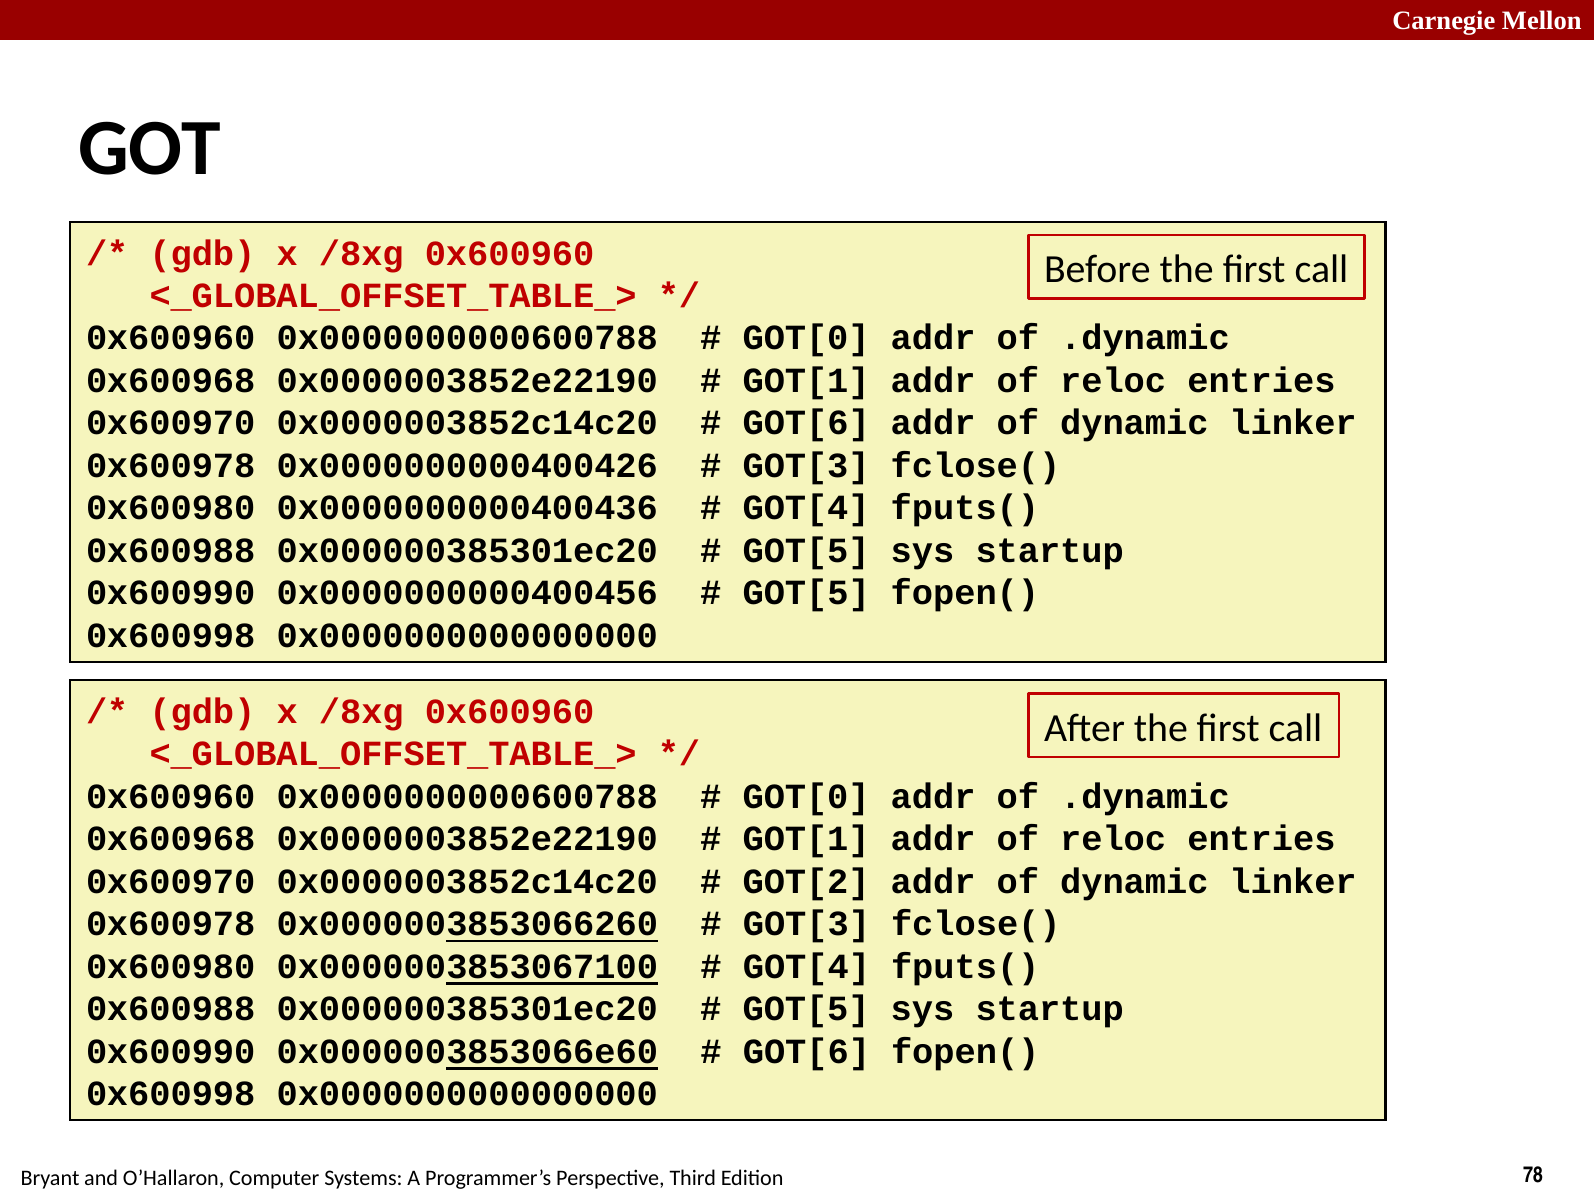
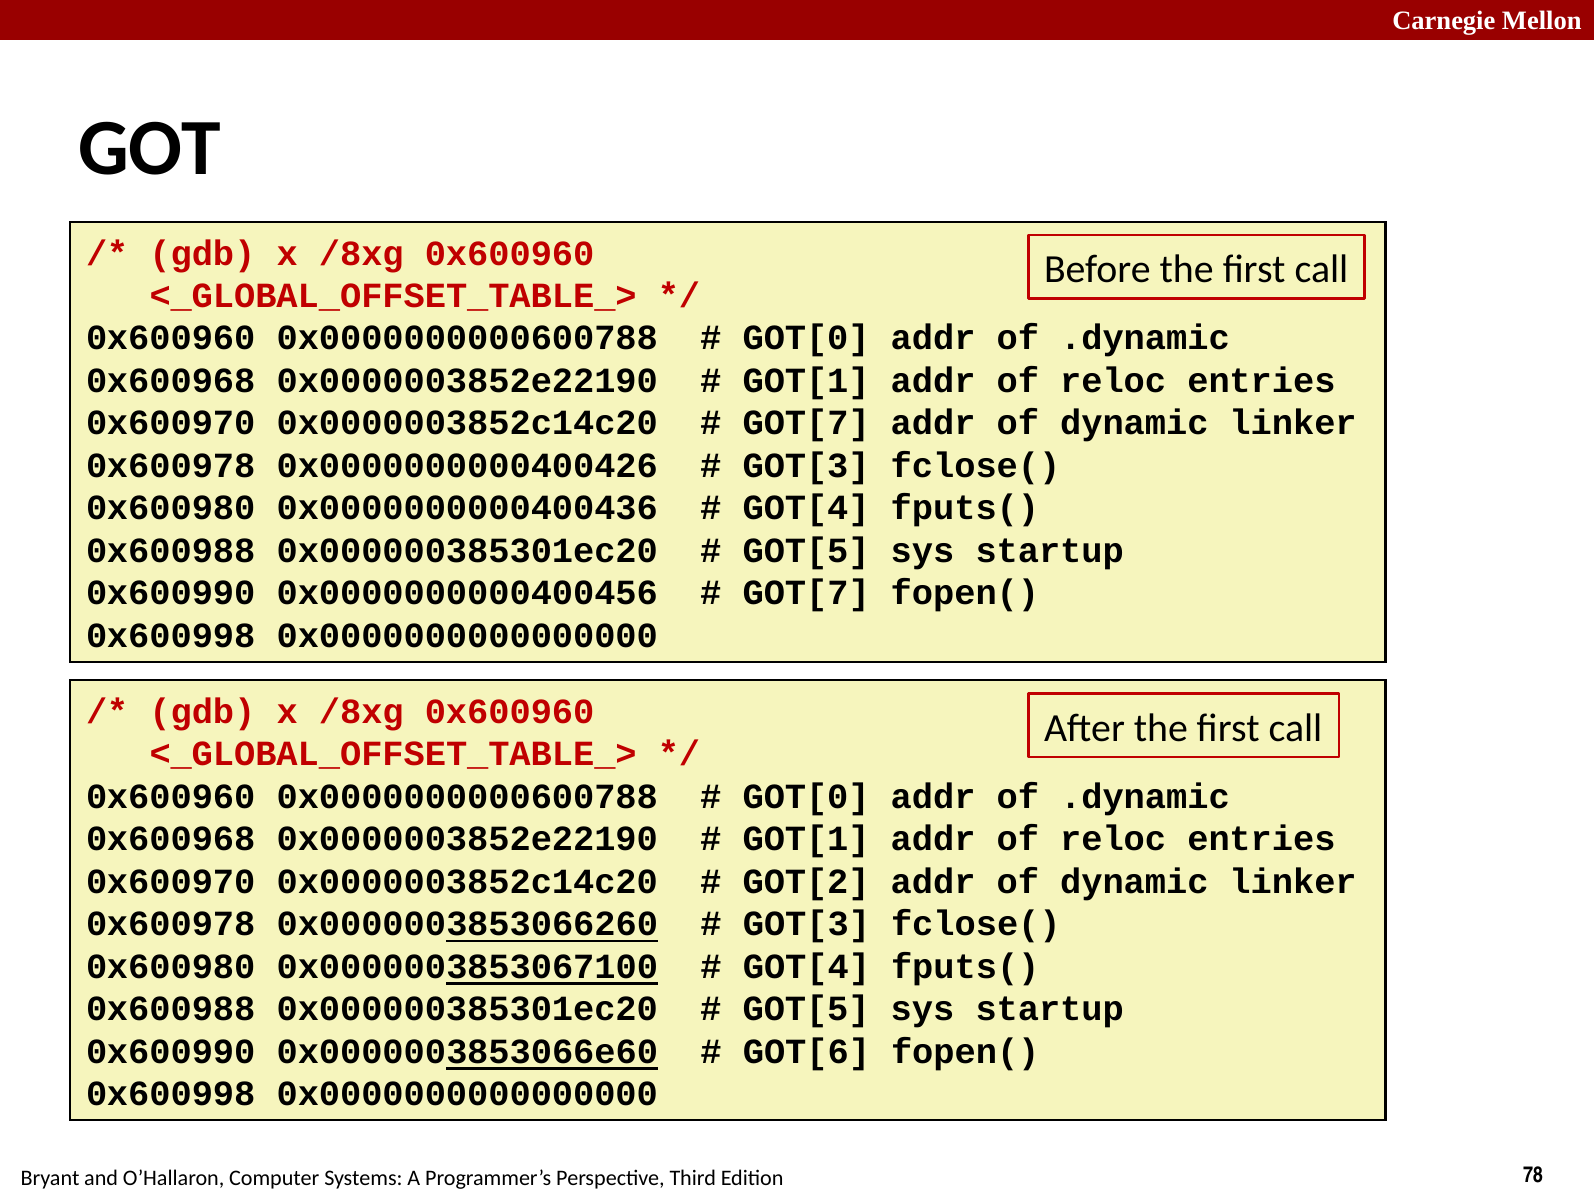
GOT[6 at (806, 423): GOT[6 -> GOT[7
GOT[5 at (806, 593): GOT[5 -> GOT[7
